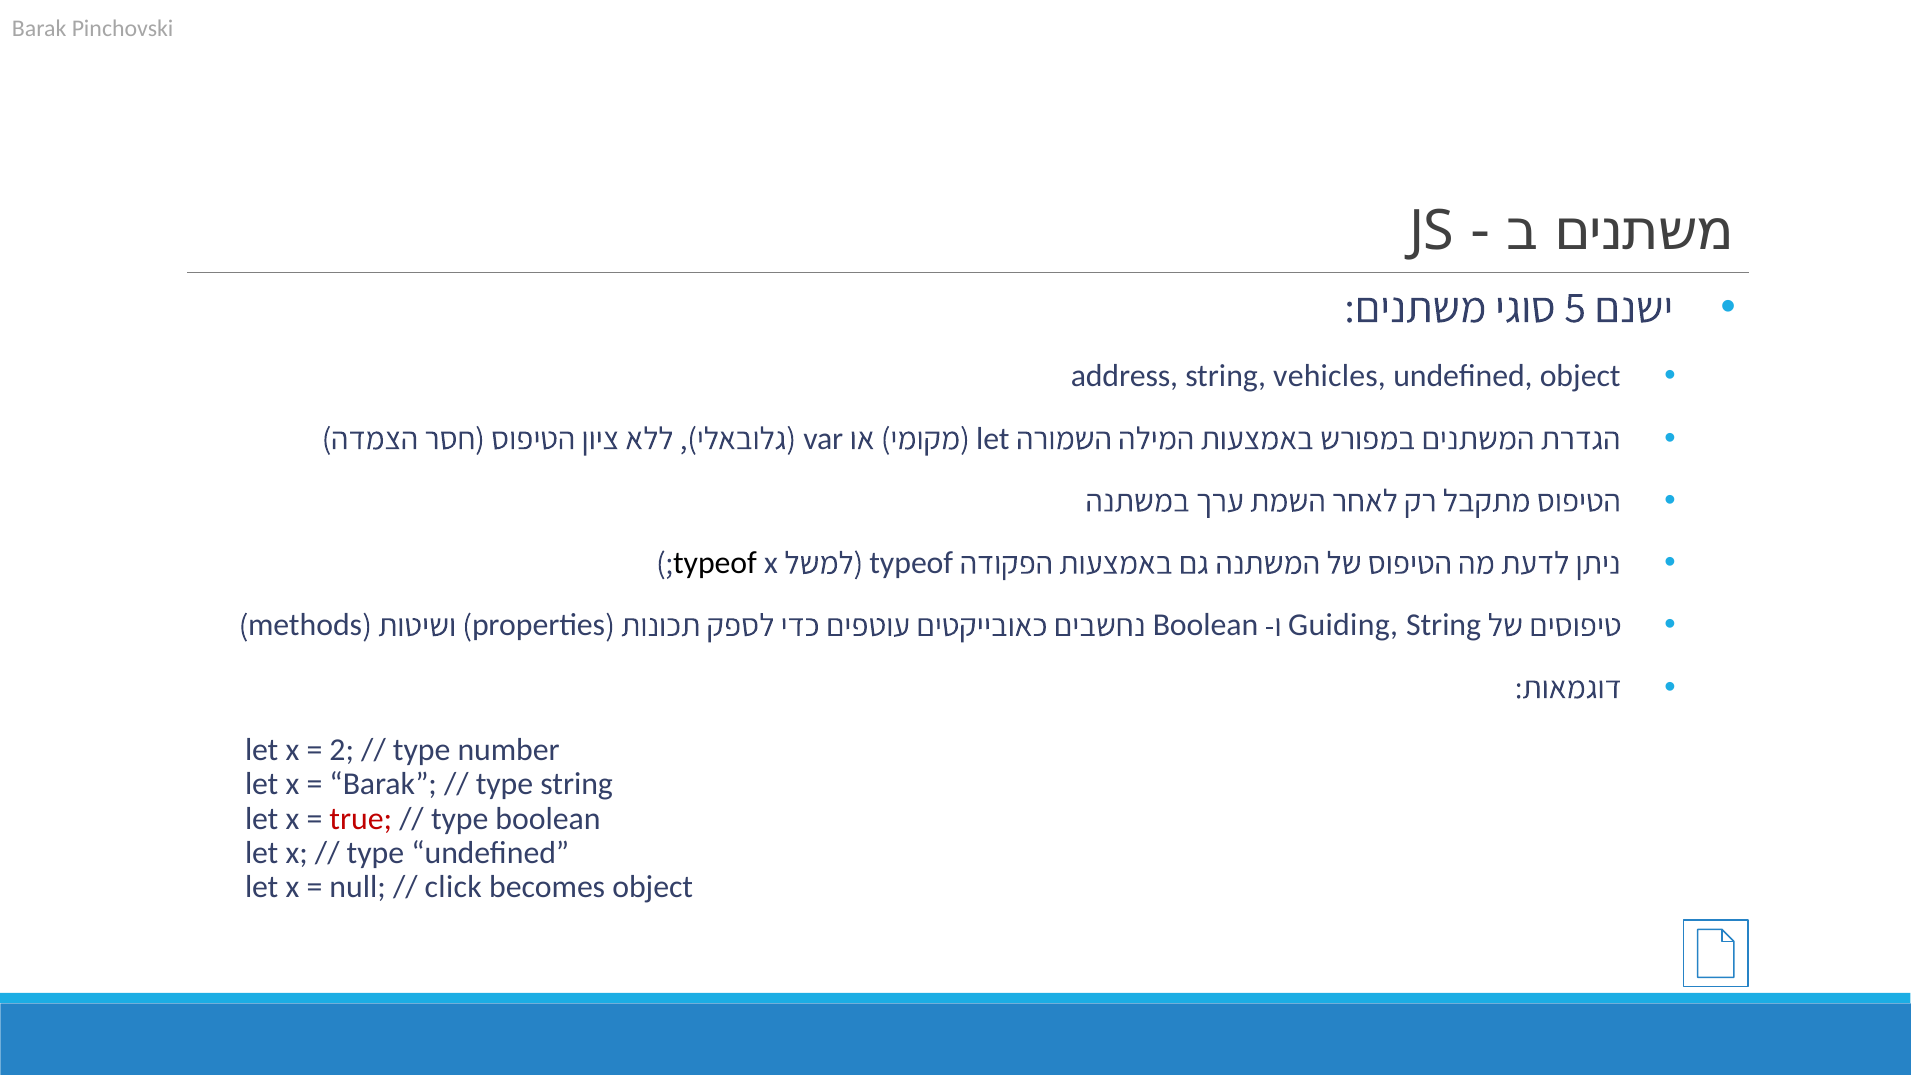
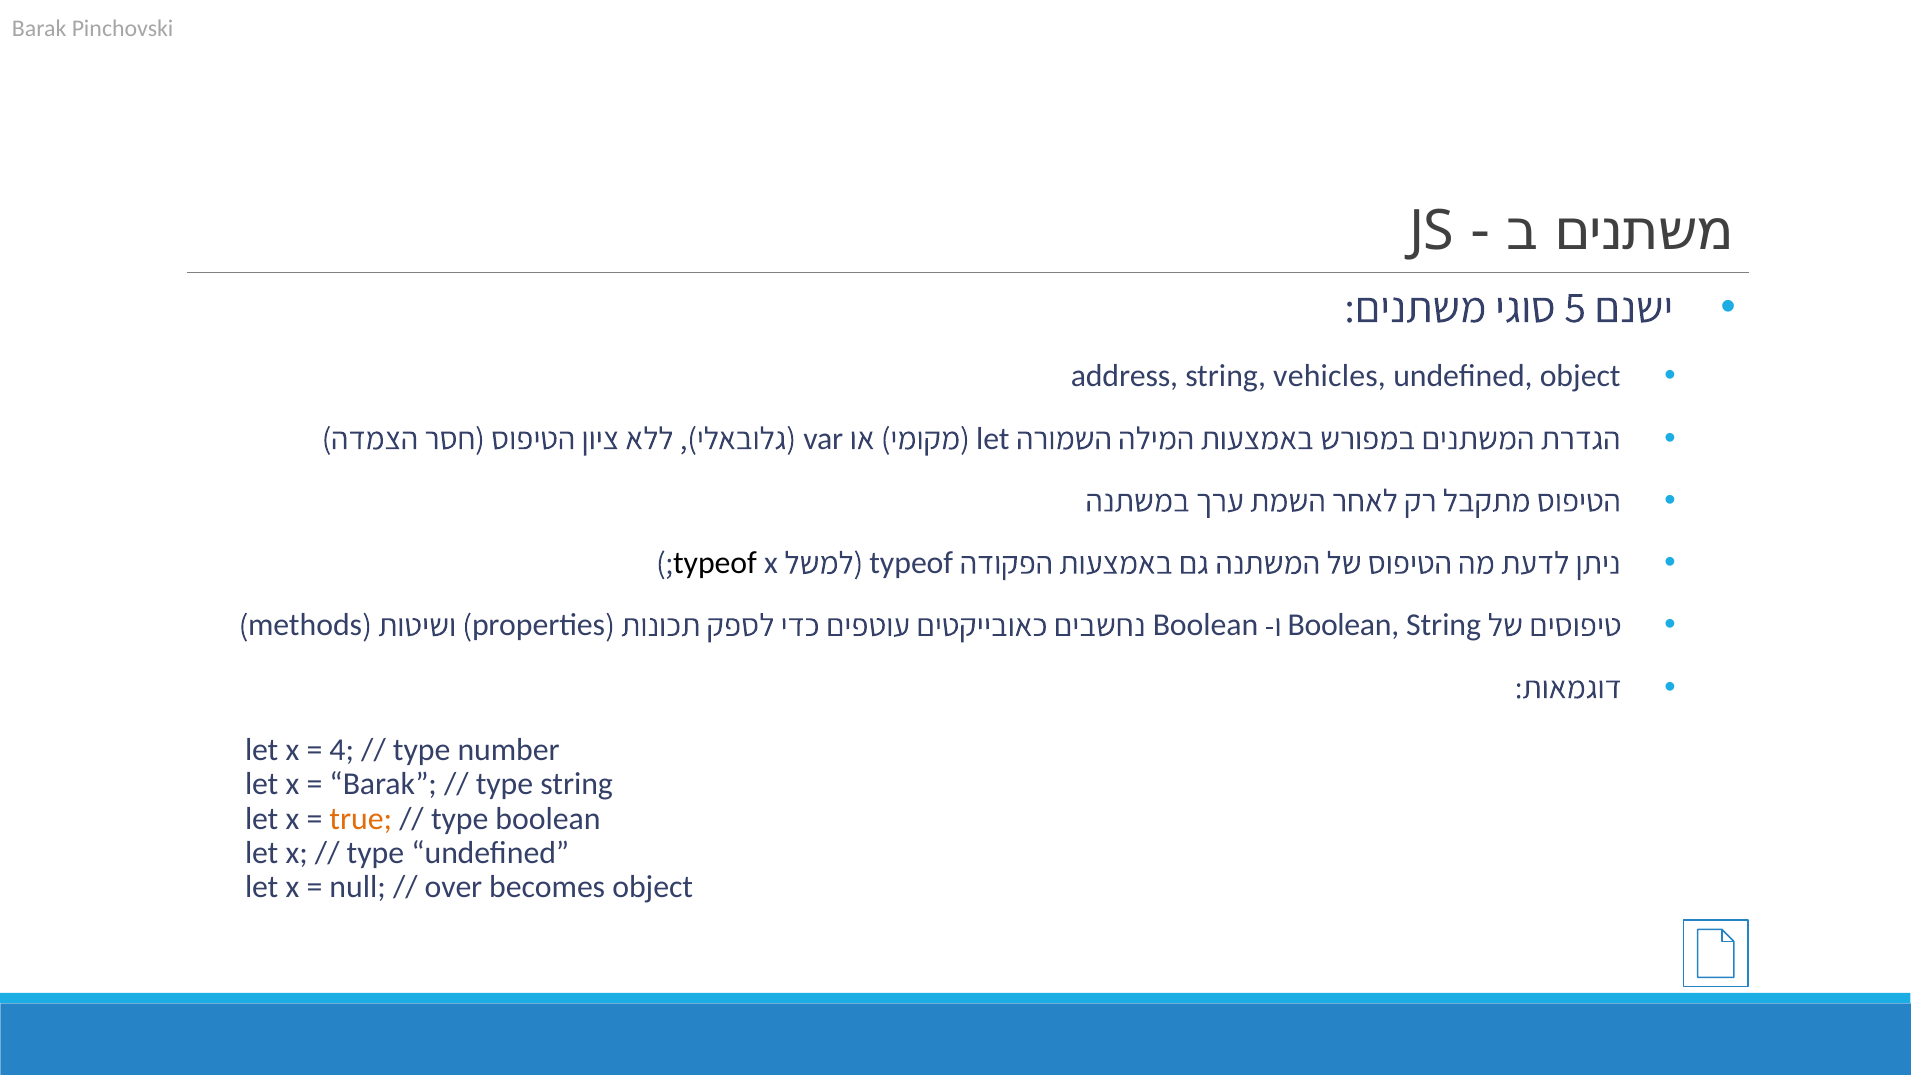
Guiding at (1343, 625): Guiding -> Boolean
2: 2 -> 4
true colour: red -> orange
click: click -> over
